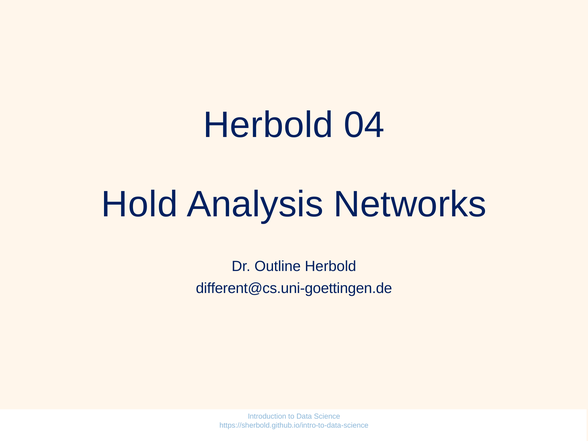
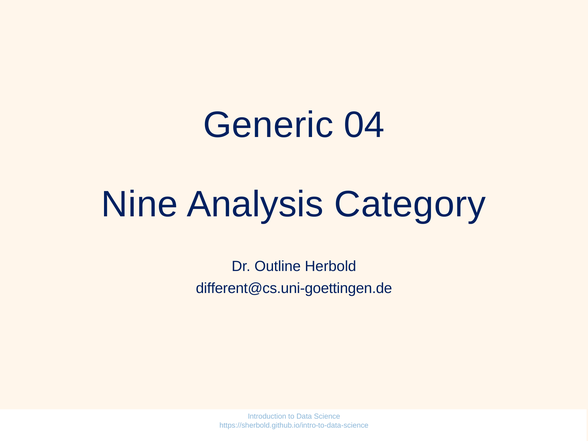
Herbold at (268, 125): Herbold -> Generic
Hold: Hold -> Nine
Networks: Networks -> Category
